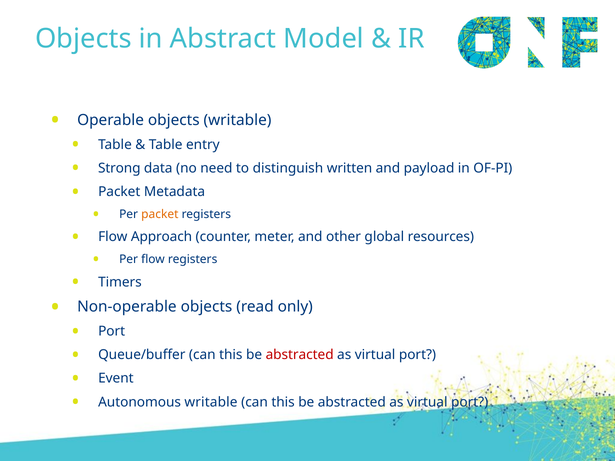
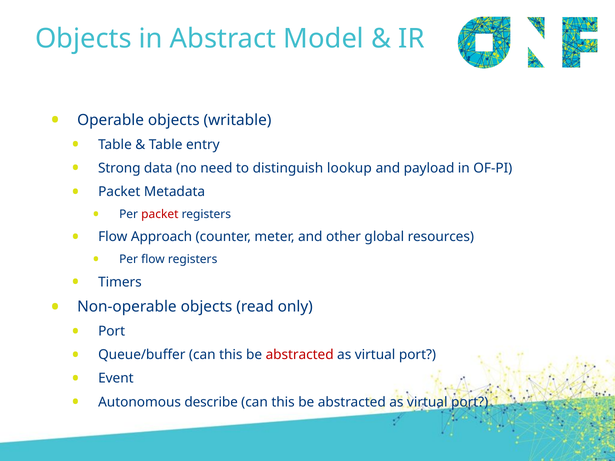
written: written -> lookup
packet at (160, 214) colour: orange -> red
Autonomous writable: writable -> describe
